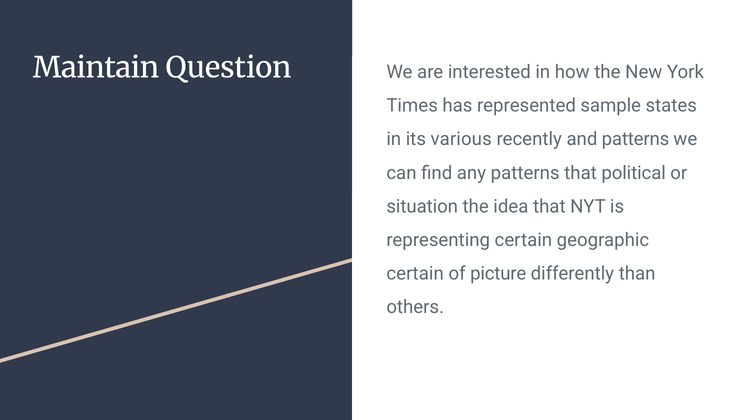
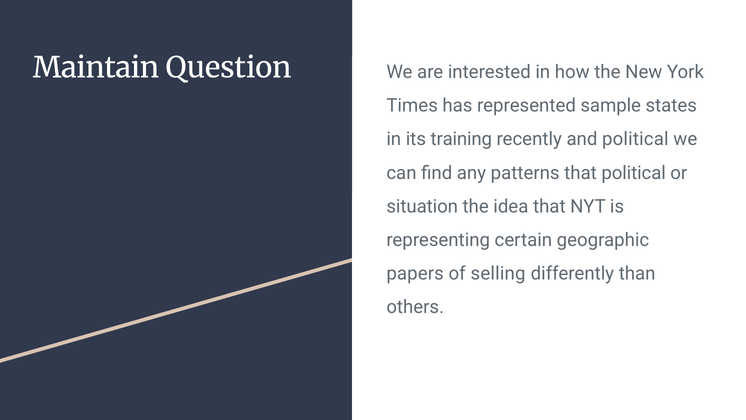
various: various -> training
and patterns: patterns -> political
certain at (415, 273): certain -> papers
picture: picture -> selling
